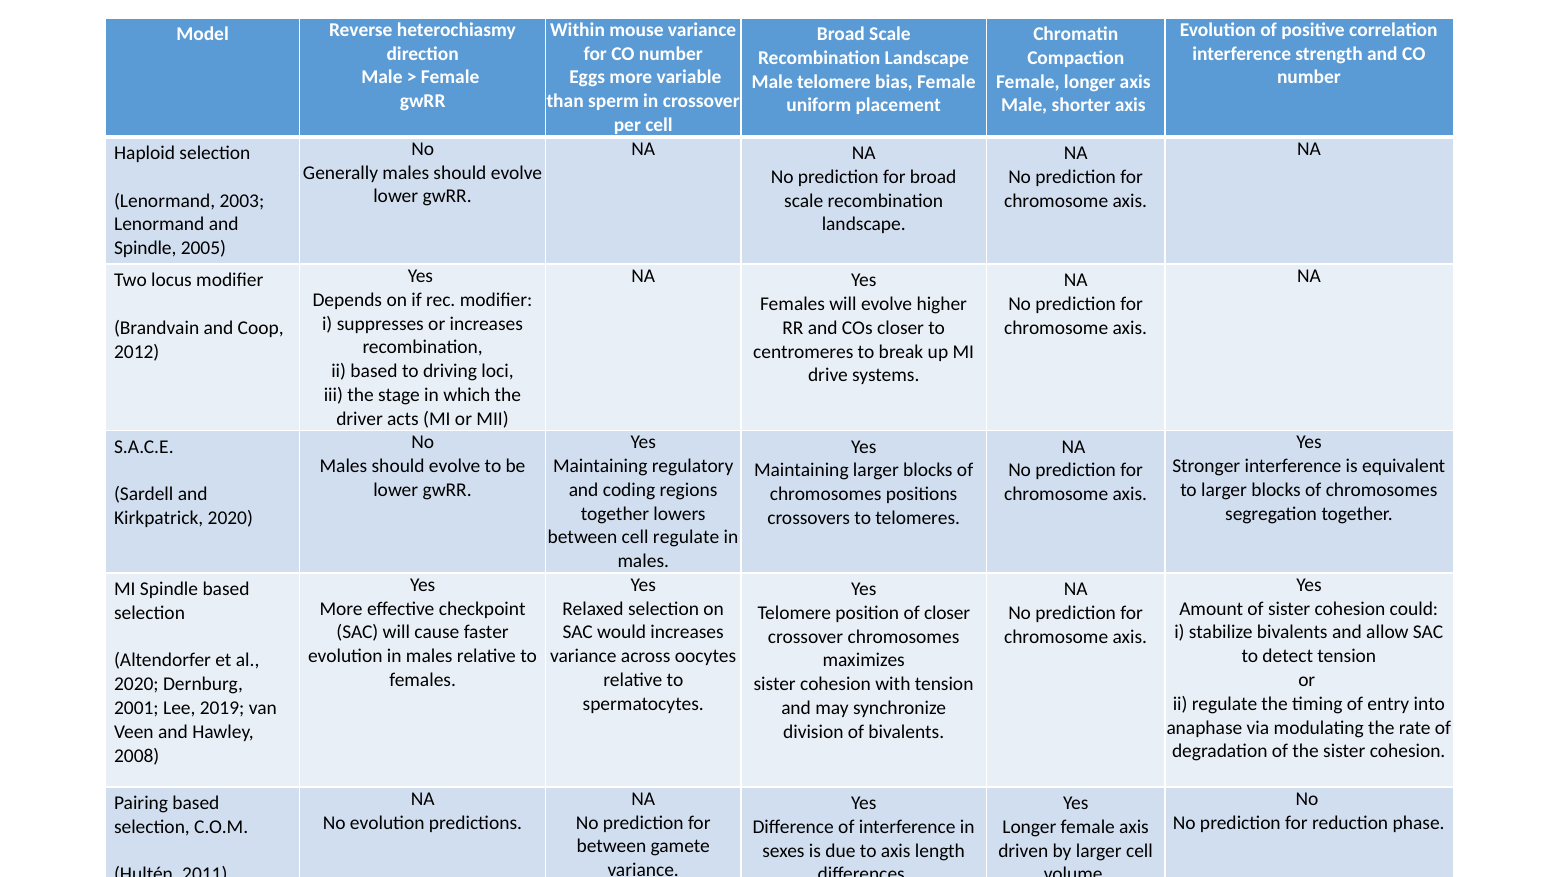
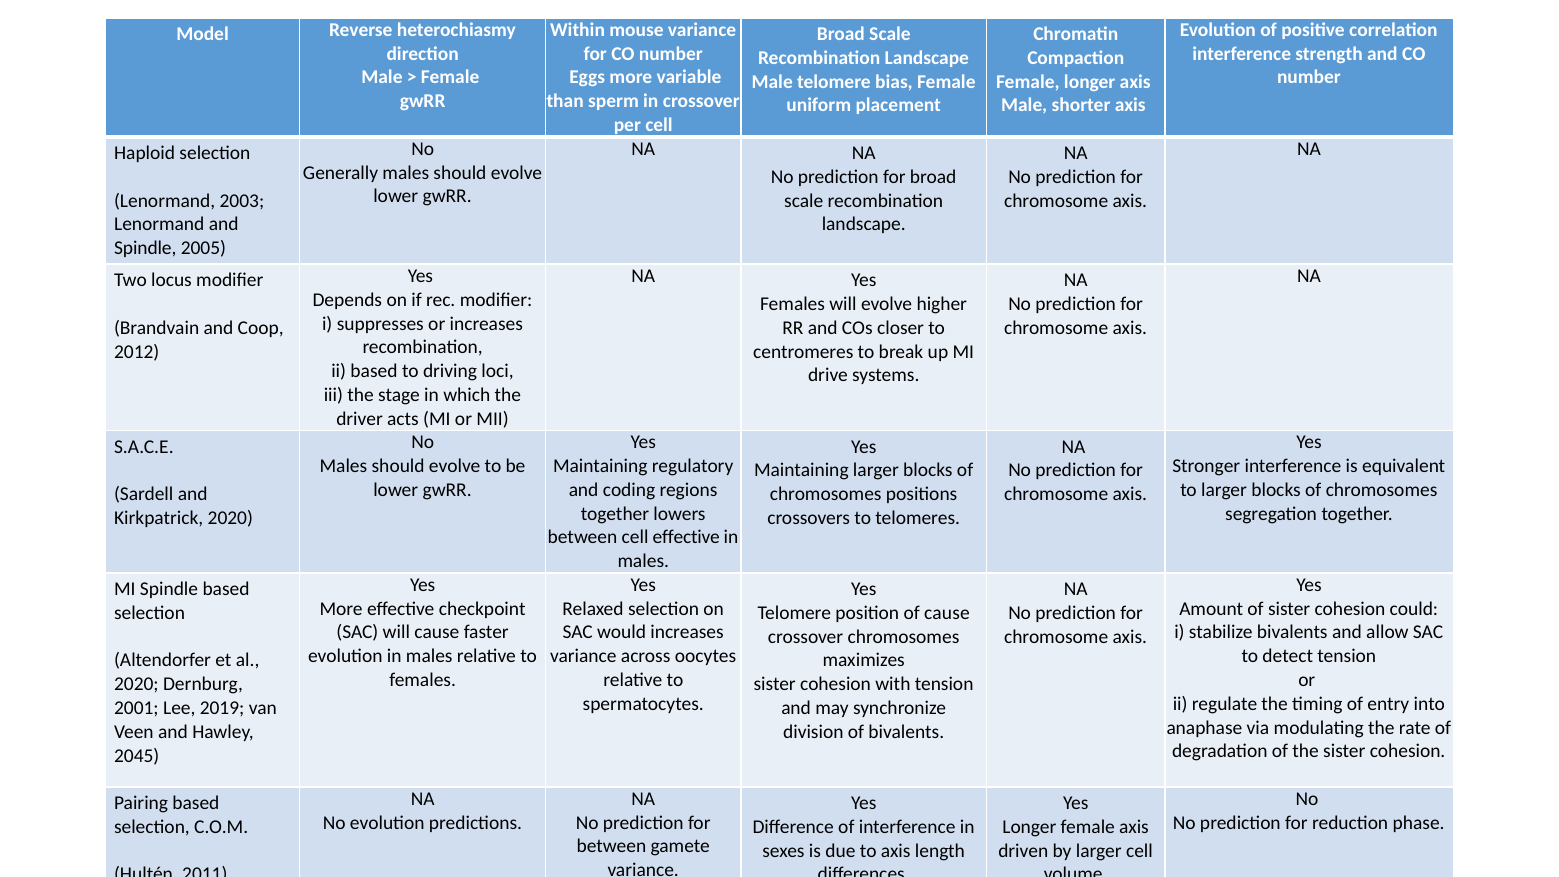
cell regulate: regulate -> effective
of closer: closer -> cause
2008: 2008 -> 2045
